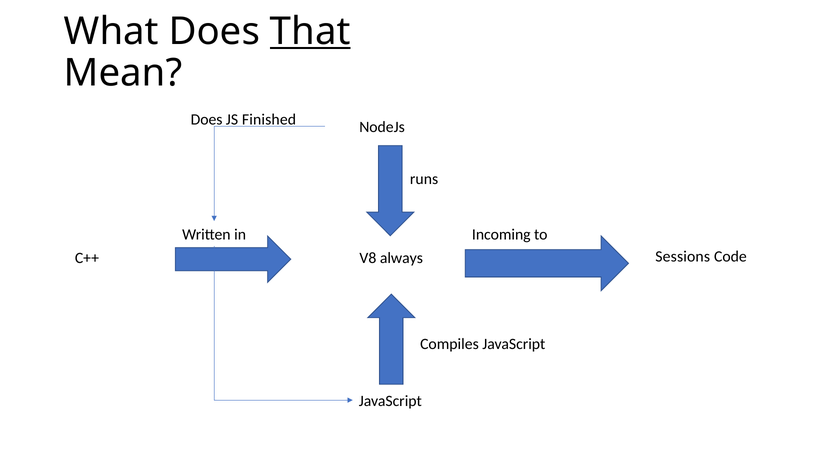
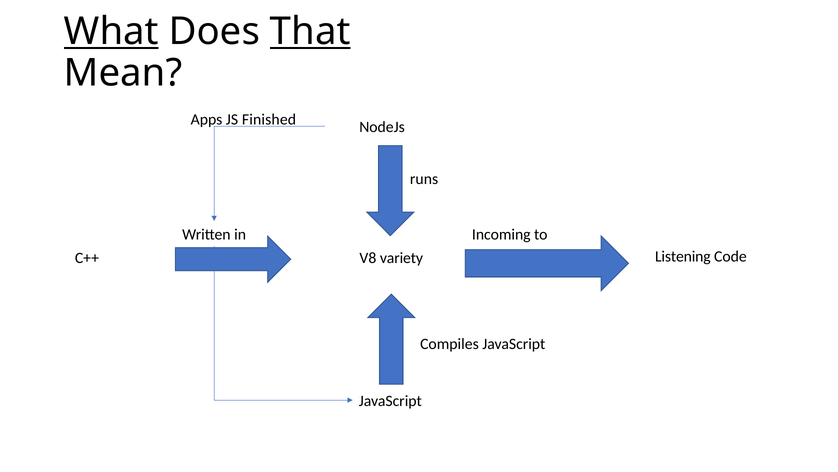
What underline: none -> present
Does at (207, 120): Does -> Apps
always: always -> variety
Sessions: Sessions -> Listening
